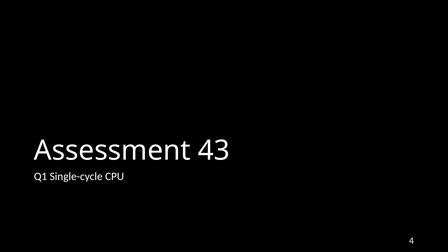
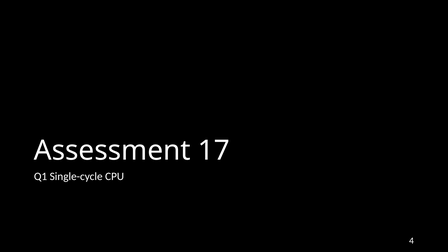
43: 43 -> 17
